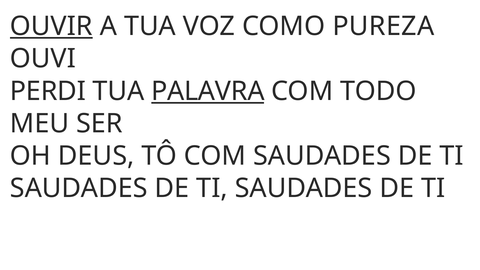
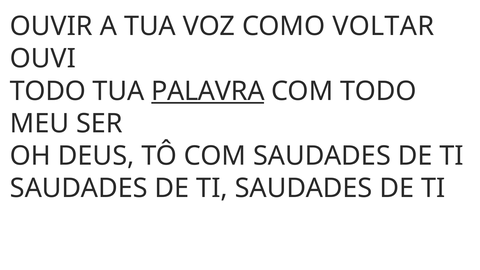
OUVIR underline: present -> none
PUREZA: PUREZA -> VOLTAR
PERDI at (48, 91): PERDI -> TODO
